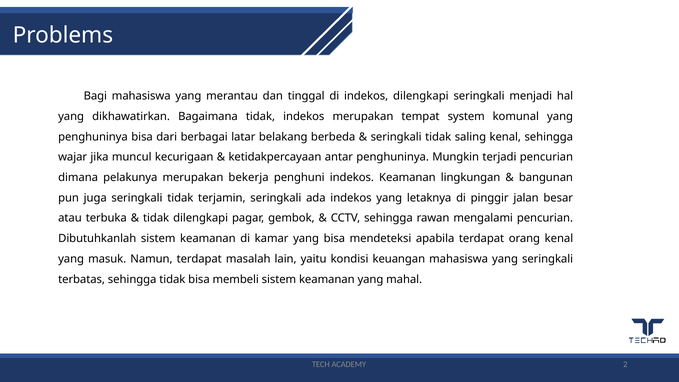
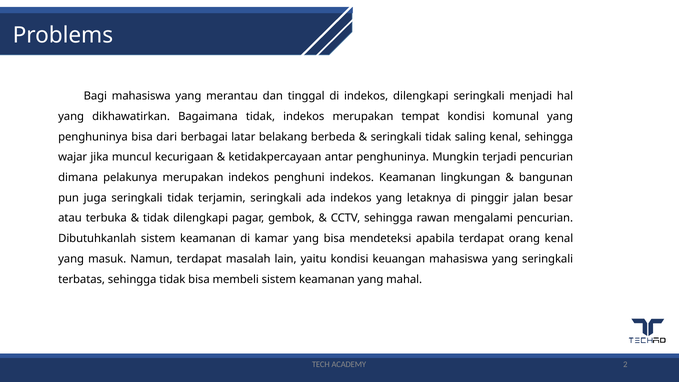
tempat system: system -> kondisi
merupakan bekerja: bekerja -> indekos
